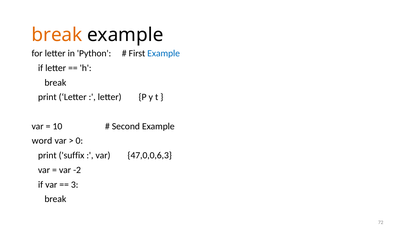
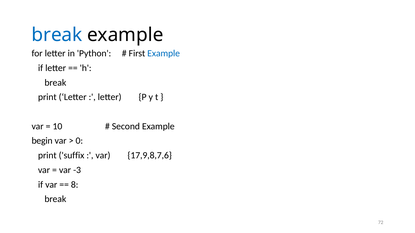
break at (57, 35) colour: orange -> blue
word: word -> begin
47,0,0,6,3: 47,0,0,6,3 -> 17,9,8,7,6
-2: -2 -> -3
3: 3 -> 8
